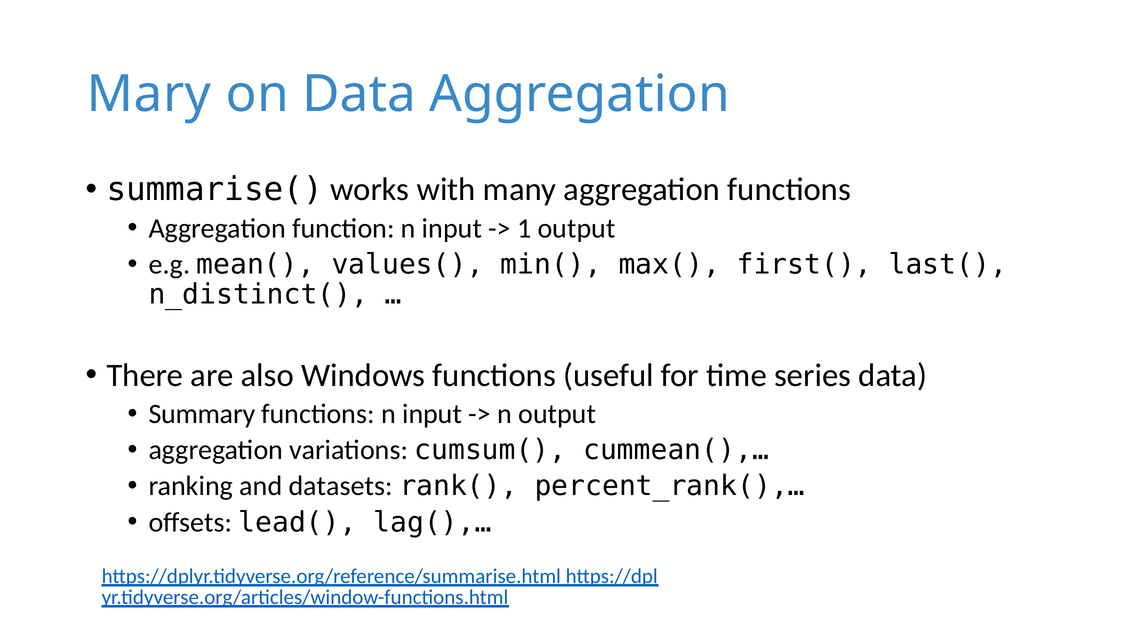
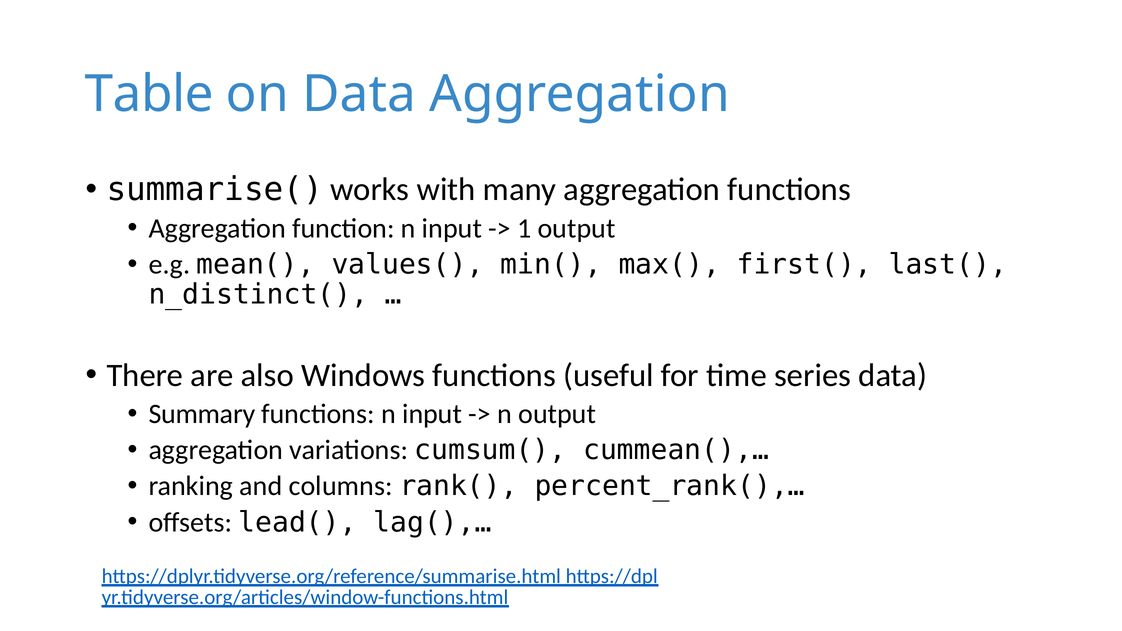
Mary: Mary -> Table
datasets: datasets -> columns
